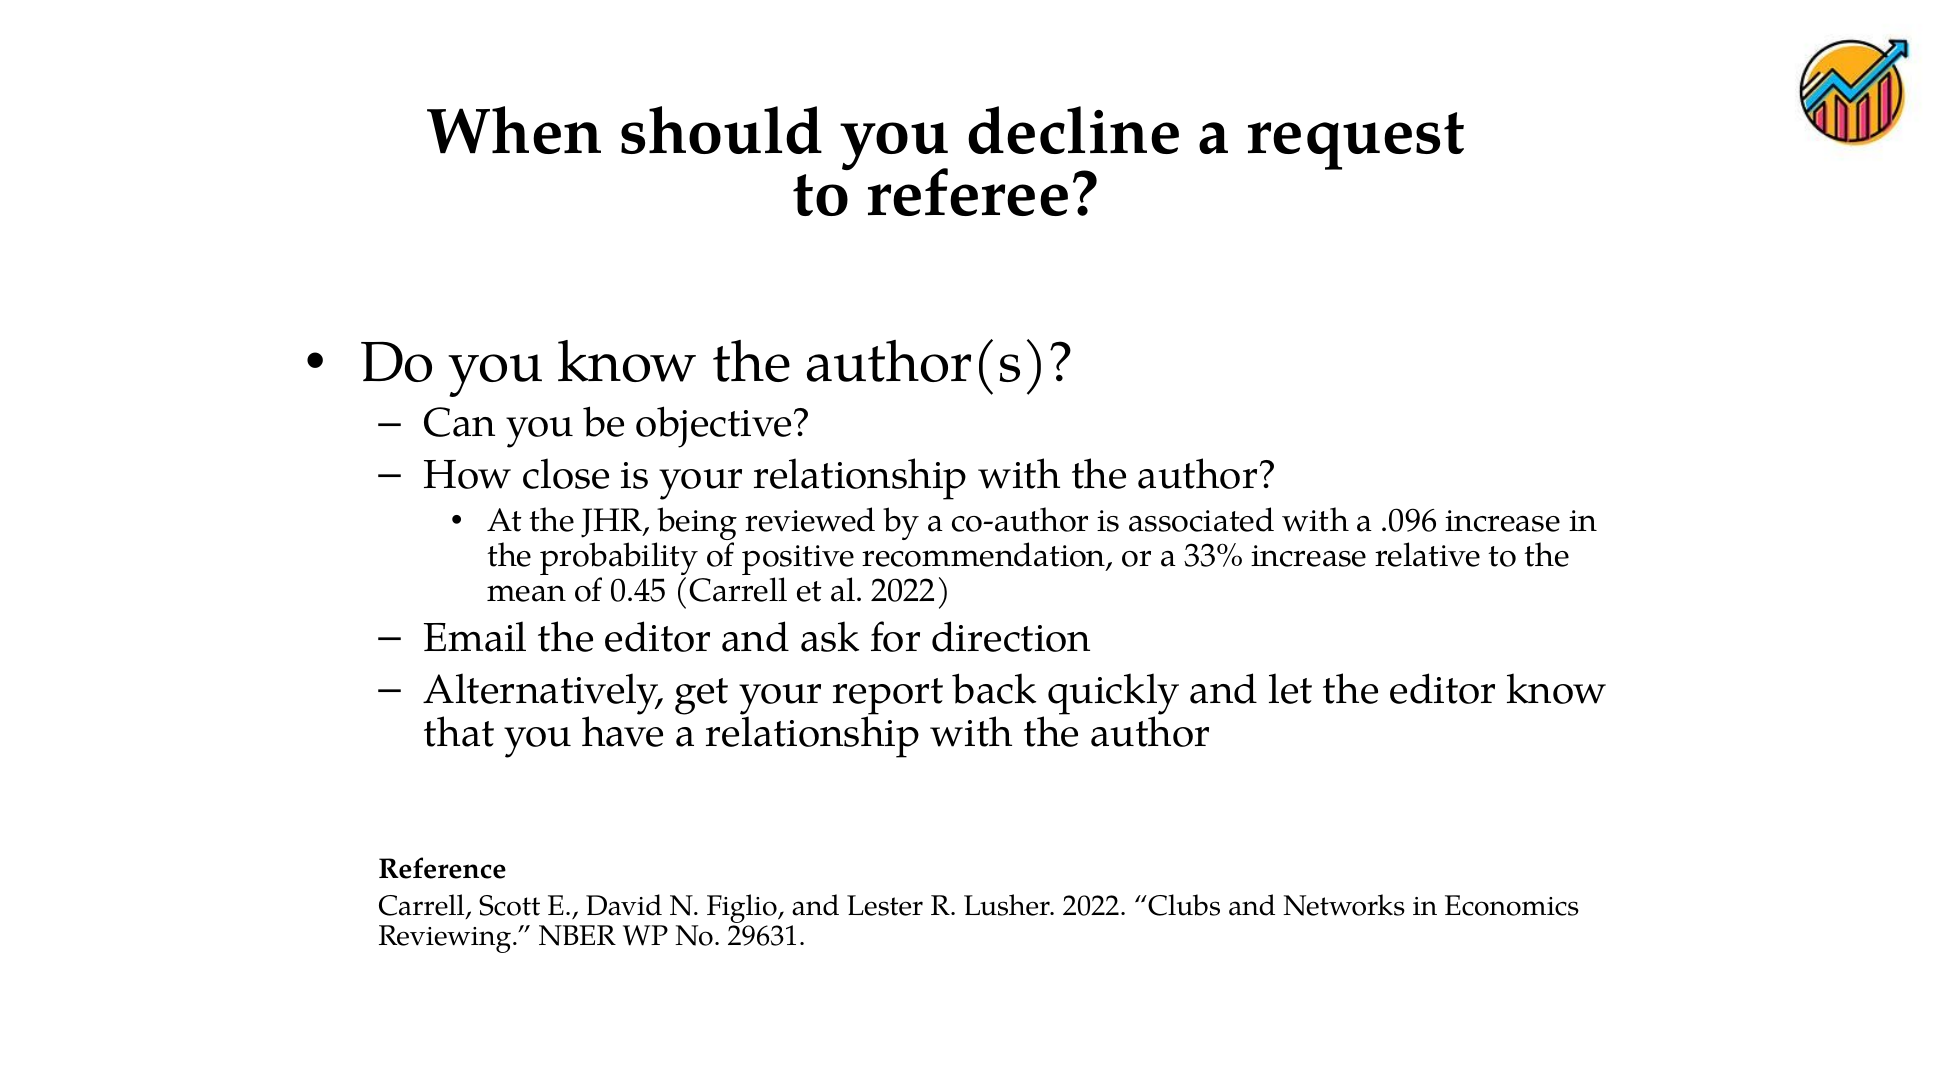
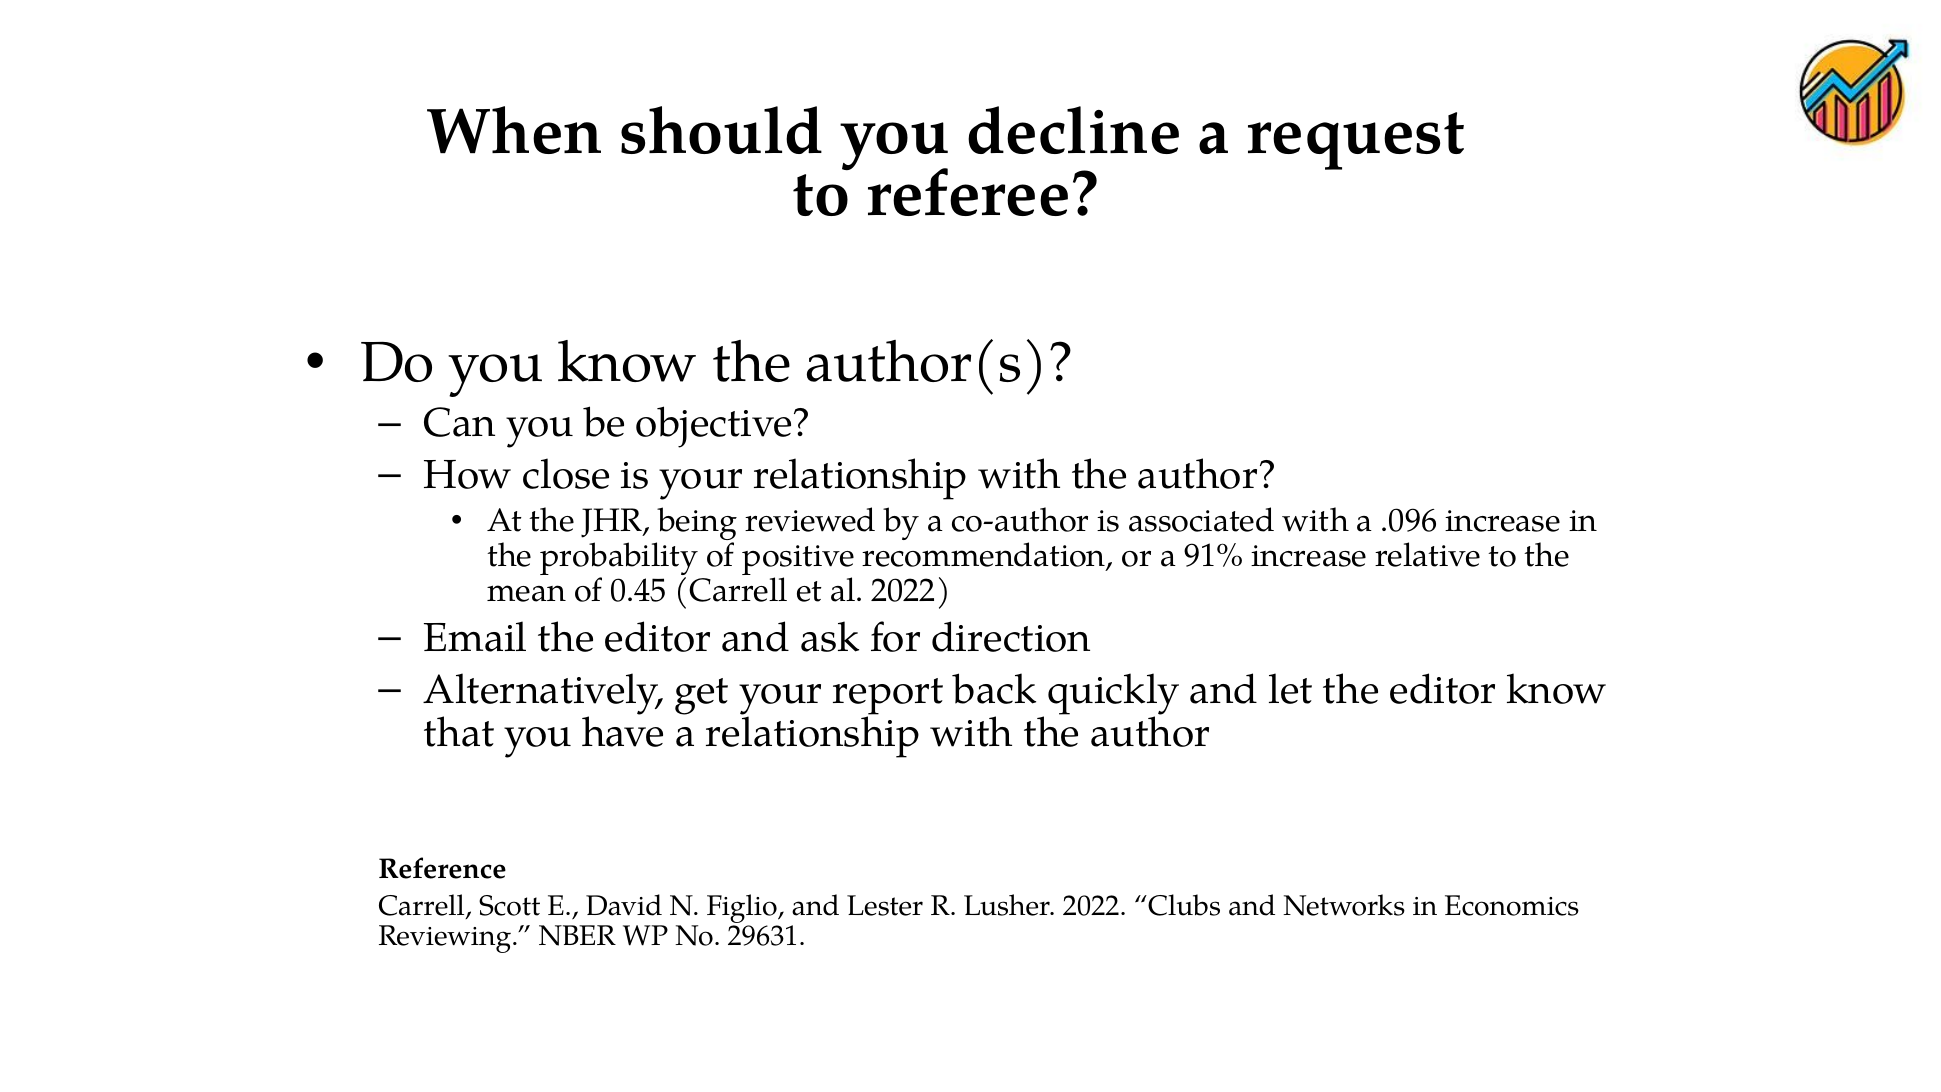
33%: 33% -> 91%
